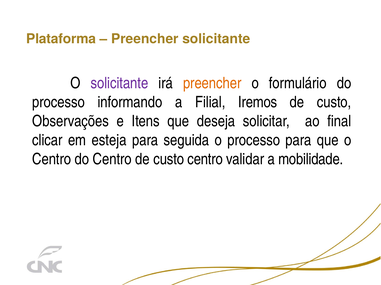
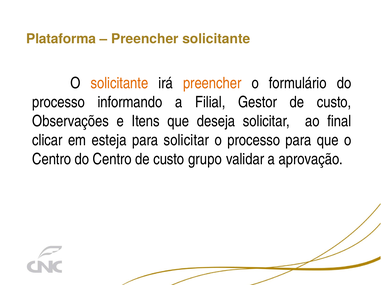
solicitante at (119, 83) colour: purple -> orange
Iremos: Iremos -> Gestor
para seguida: seguida -> solicitar
custo centro: centro -> grupo
mobilidade: mobilidade -> aprovação
